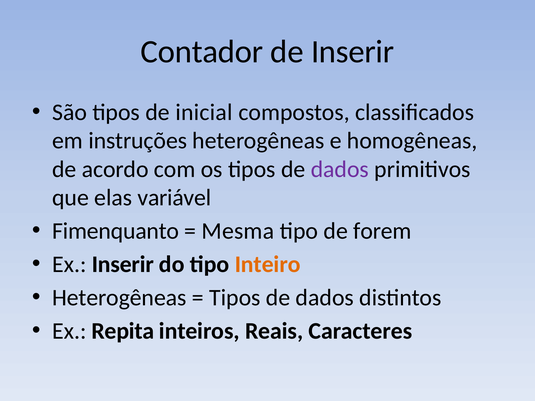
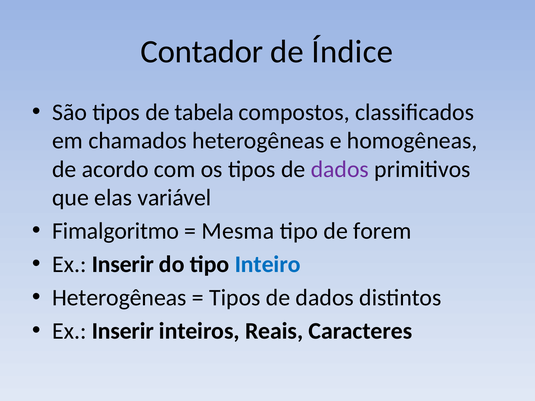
de Inserir: Inserir -> Índice
inicial: inicial -> tabela
instruções: instruções -> chamados
Fimenquanto: Fimenquanto -> Fimalgoritmo
Inteiro colour: orange -> blue
Repita at (123, 331): Repita -> Inserir
